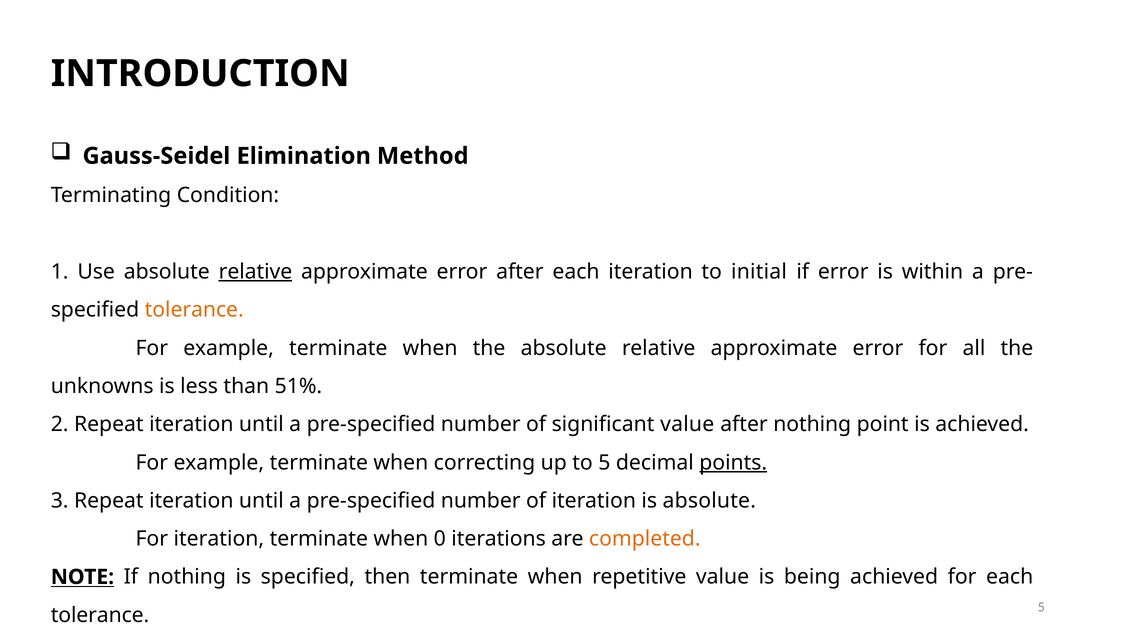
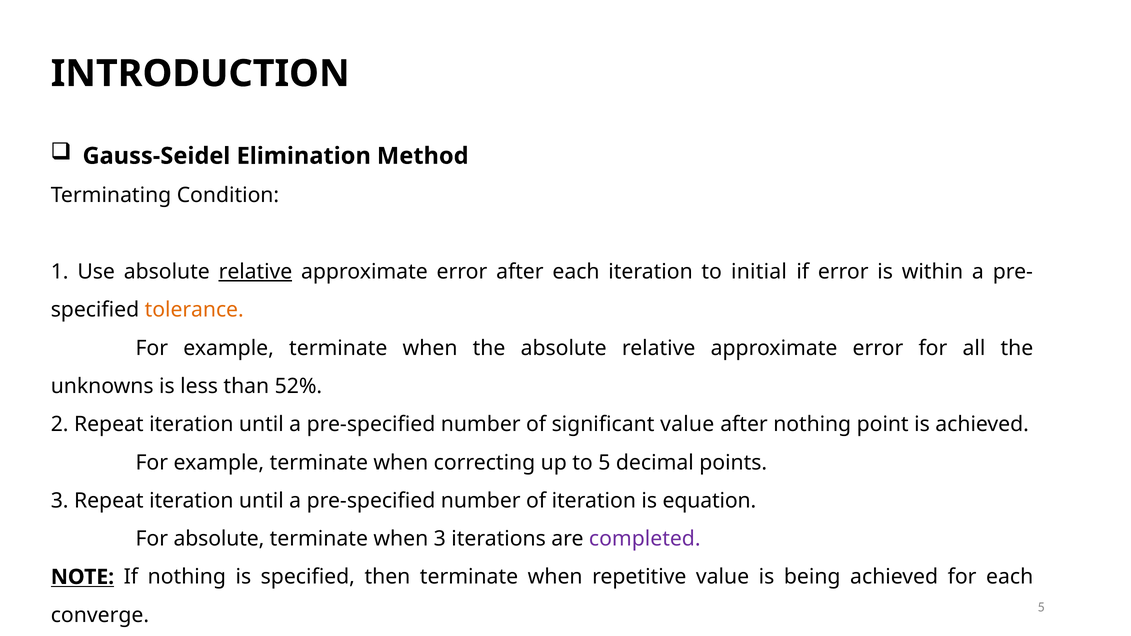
51%: 51% -> 52%
points underline: present -> none
is absolute: absolute -> equation
For iteration: iteration -> absolute
when 0: 0 -> 3
completed colour: orange -> purple
tolerance at (100, 615): tolerance -> converge
